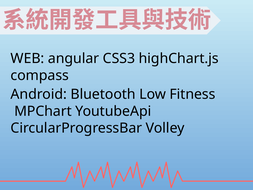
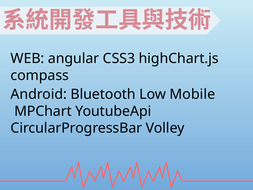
Fitness: Fitness -> Mobile
